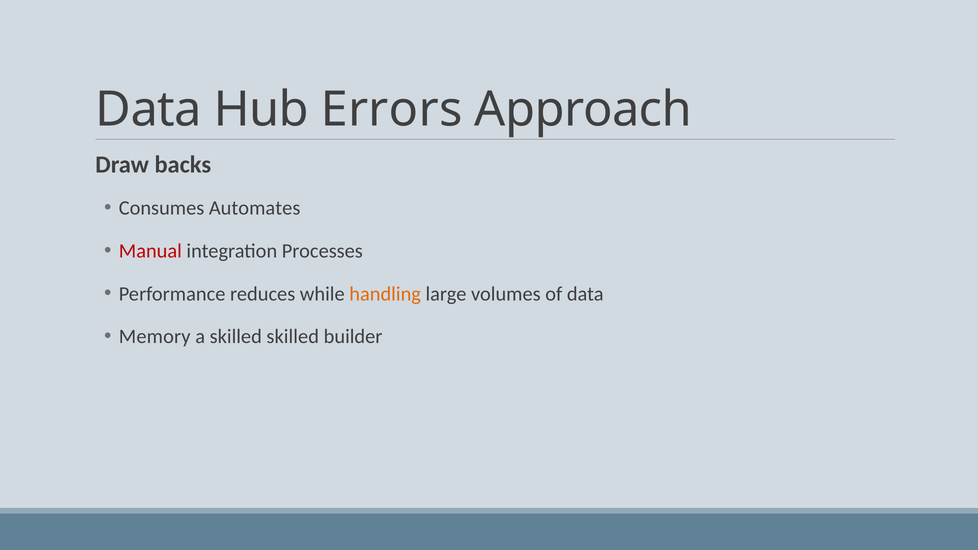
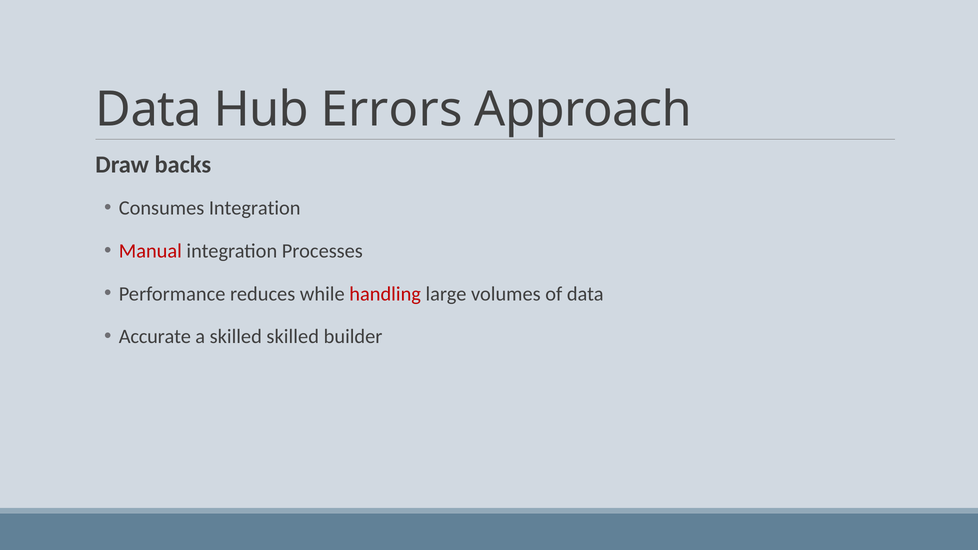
Consumes Automates: Automates -> Integration
handling colour: orange -> red
Memory: Memory -> Accurate
